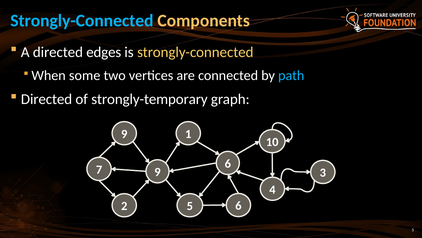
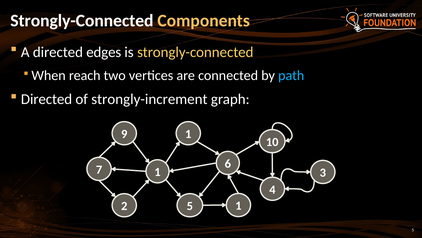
Strongly-Connected at (82, 21) colour: light blue -> white
some: some -> reach
strongly-temporary: strongly-temporary -> strongly-increment
7 9: 9 -> 1
2 6: 6 -> 1
